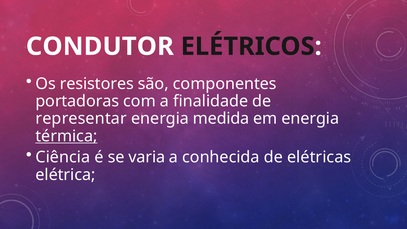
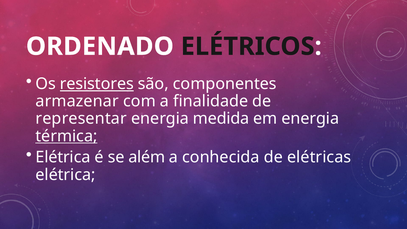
CONDUTOR: CONDUTOR -> ORDENADO
resistores underline: none -> present
portadoras: portadoras -> armazenar
Ciência at (63, 157): Ciência -> Elétrica
varia: varia -> além
